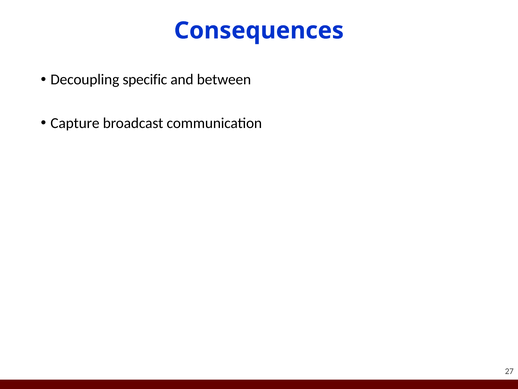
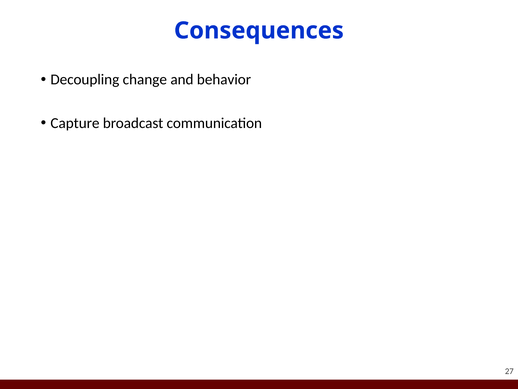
specific: specific -> change
between: between -> behavior
